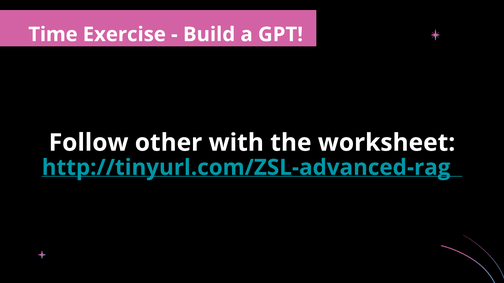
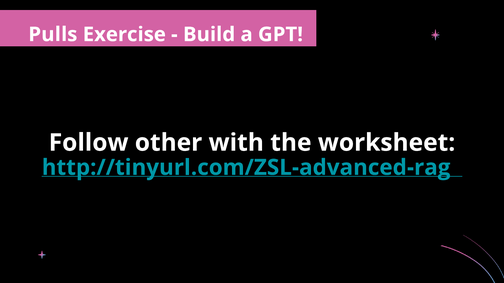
Time: Time -> Pulls
